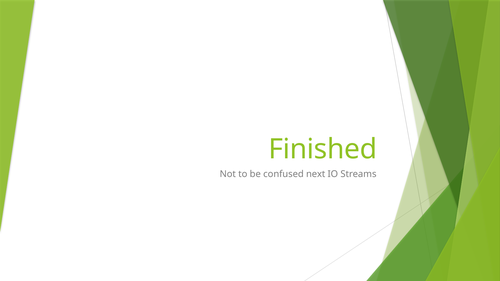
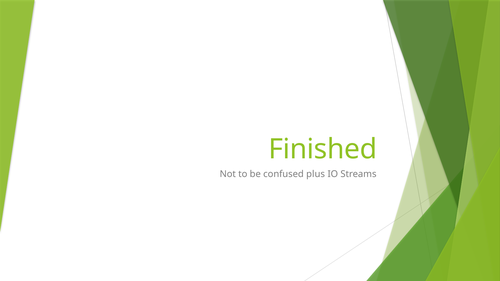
next: next -> plus
